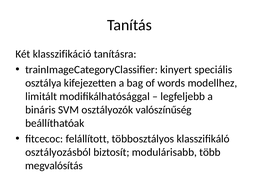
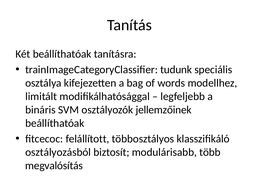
Két klasszifikáció: klasszifikáció -> beállíthatóak
kinyert: kinyert -> tudunk
valószínűség: valószínűség -> jellemzőinek
